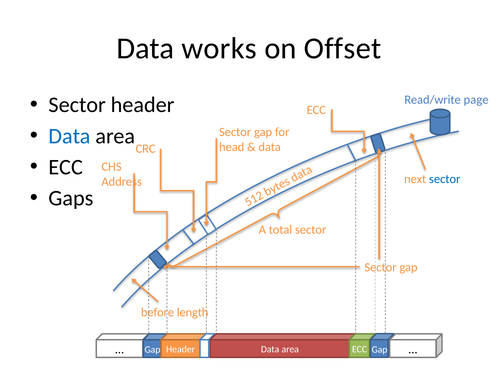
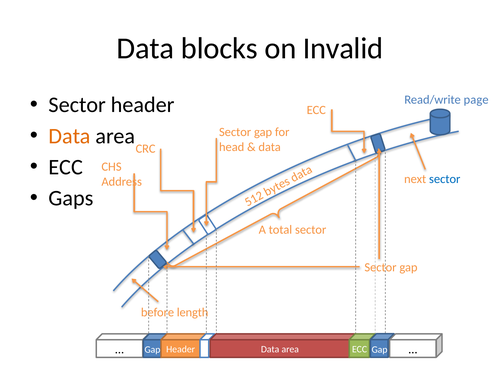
works: works -> blocks
Offset: Offset -> Invalid
Data at (70, 136) colour: blue -> orange
